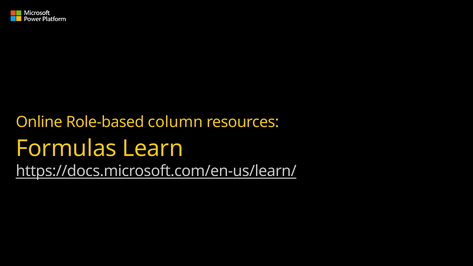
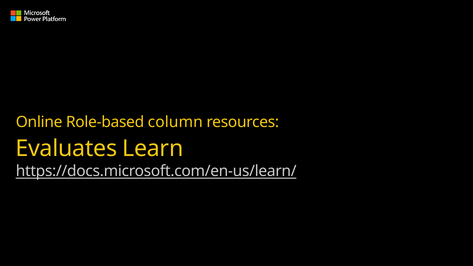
Formulas: Formulas -> Evaluates
